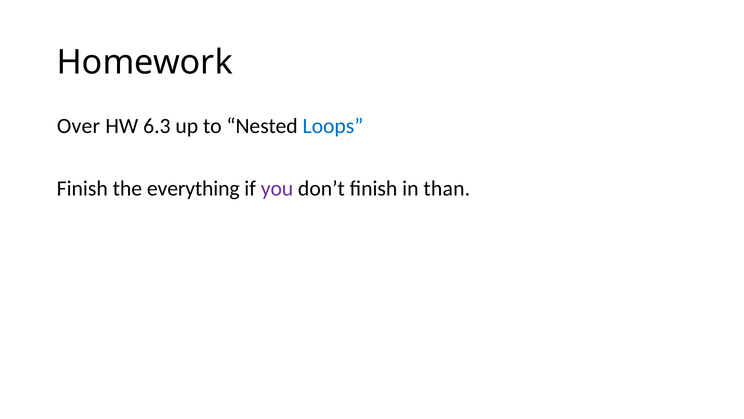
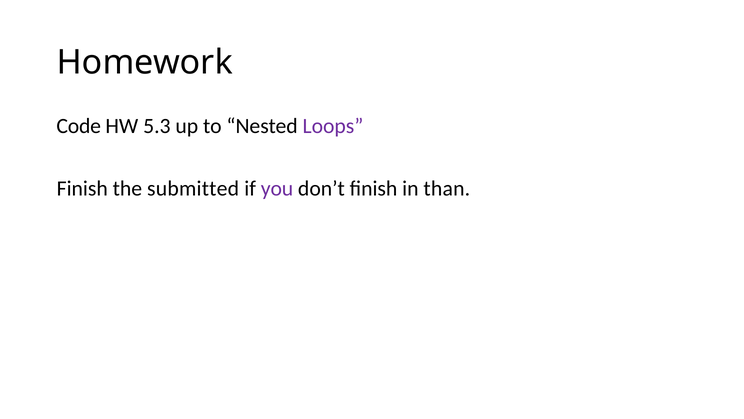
Over: Over -> Code
6.3: 6.3 -> 5.3
Loops colour: blue -> purple
everything: everything -> submitted
